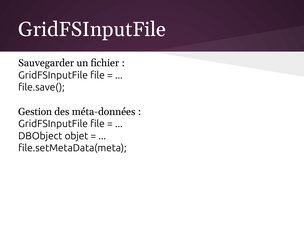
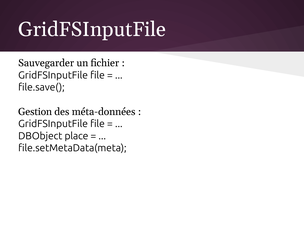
objet: objet -> place
